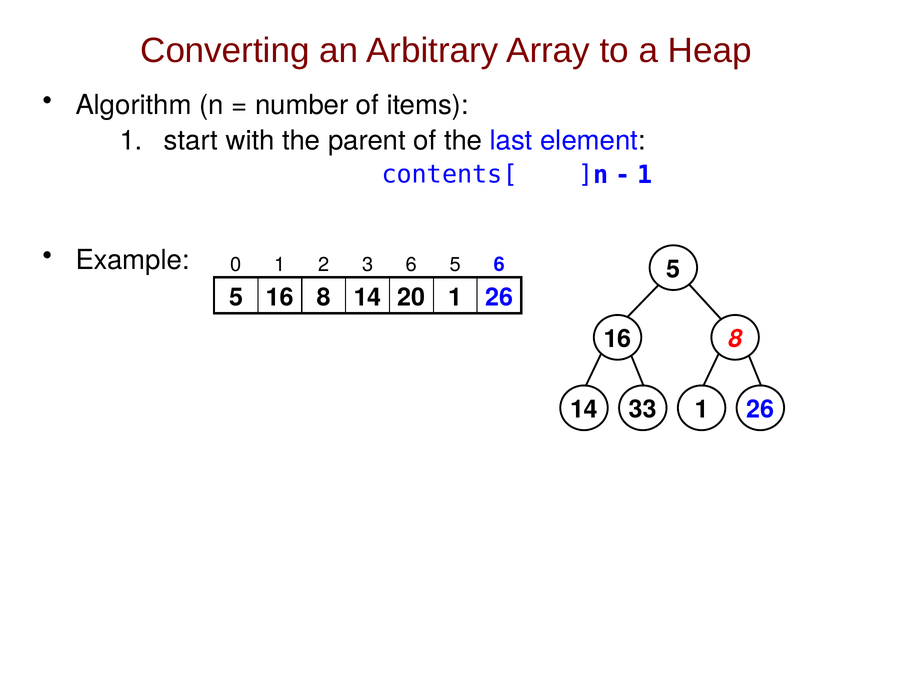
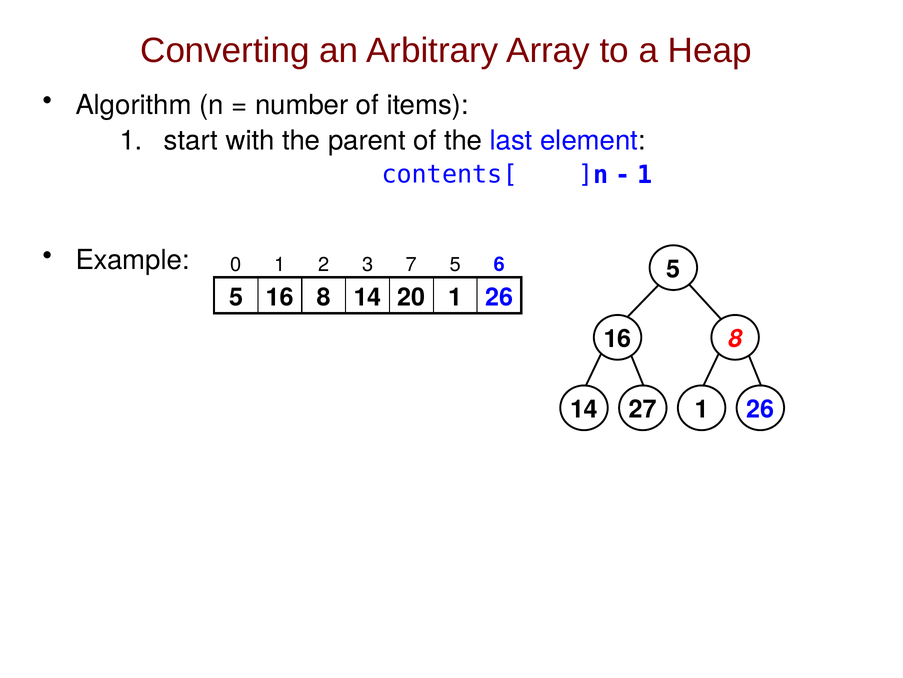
3 6: 6 -> 7
33: 33 -> 27
